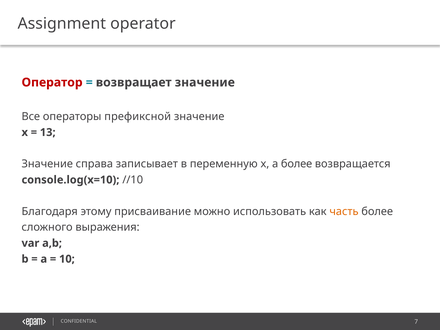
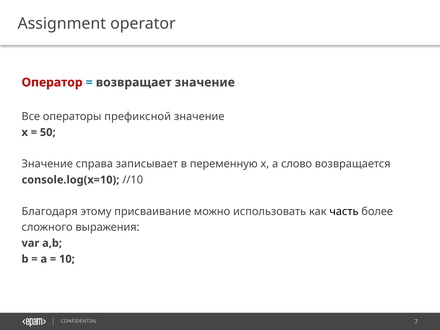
13: 13 -> 50
а более: более -> слово
часть colour: orange -> black
